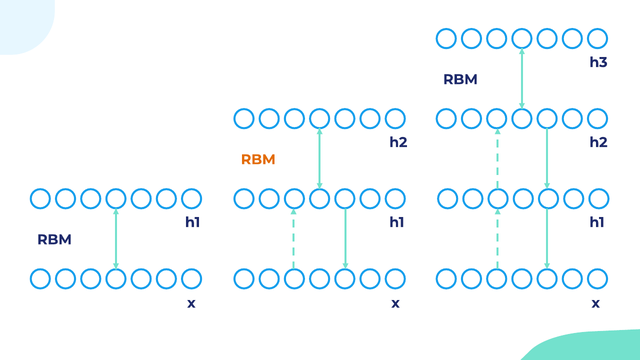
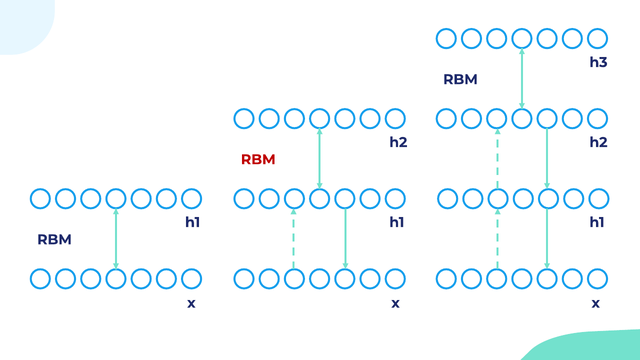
RBM at (258, 160) colour: orange -> red
